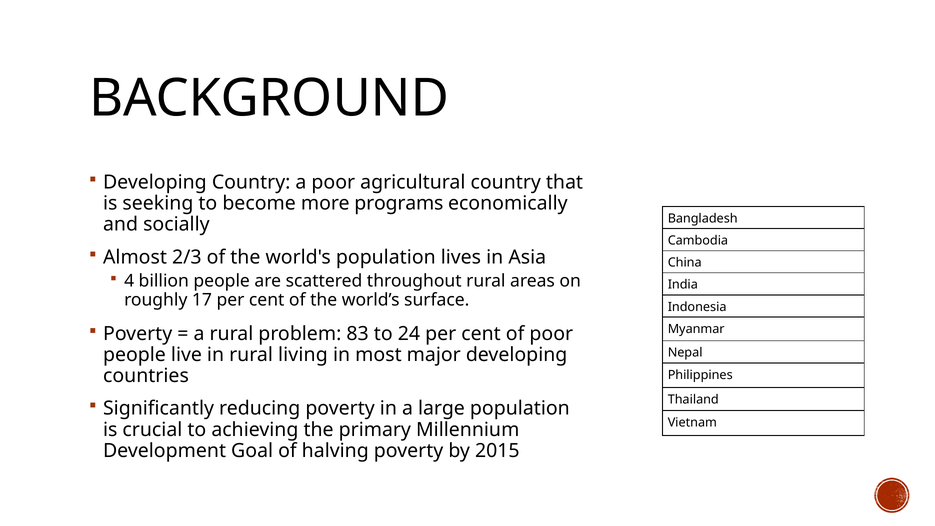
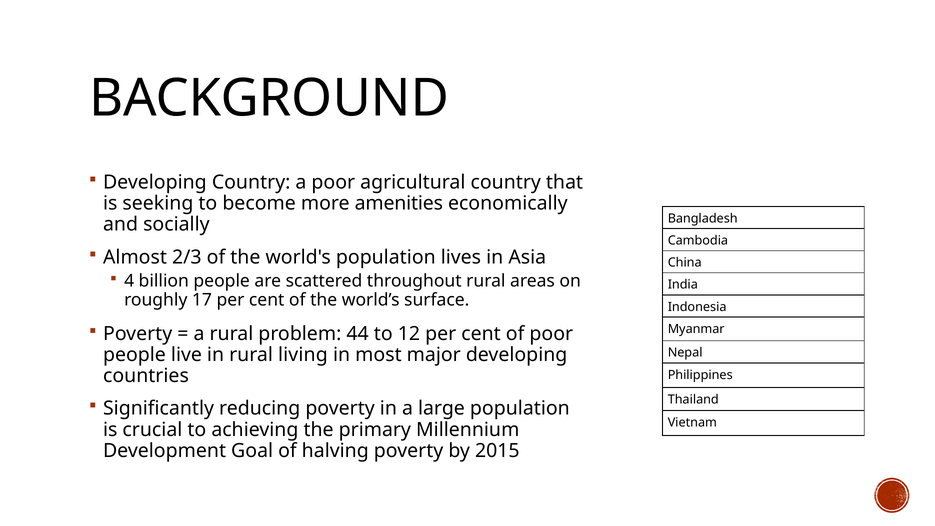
programs: programs -> amenities
83: 83 -> 44
24: 24 -> 12
